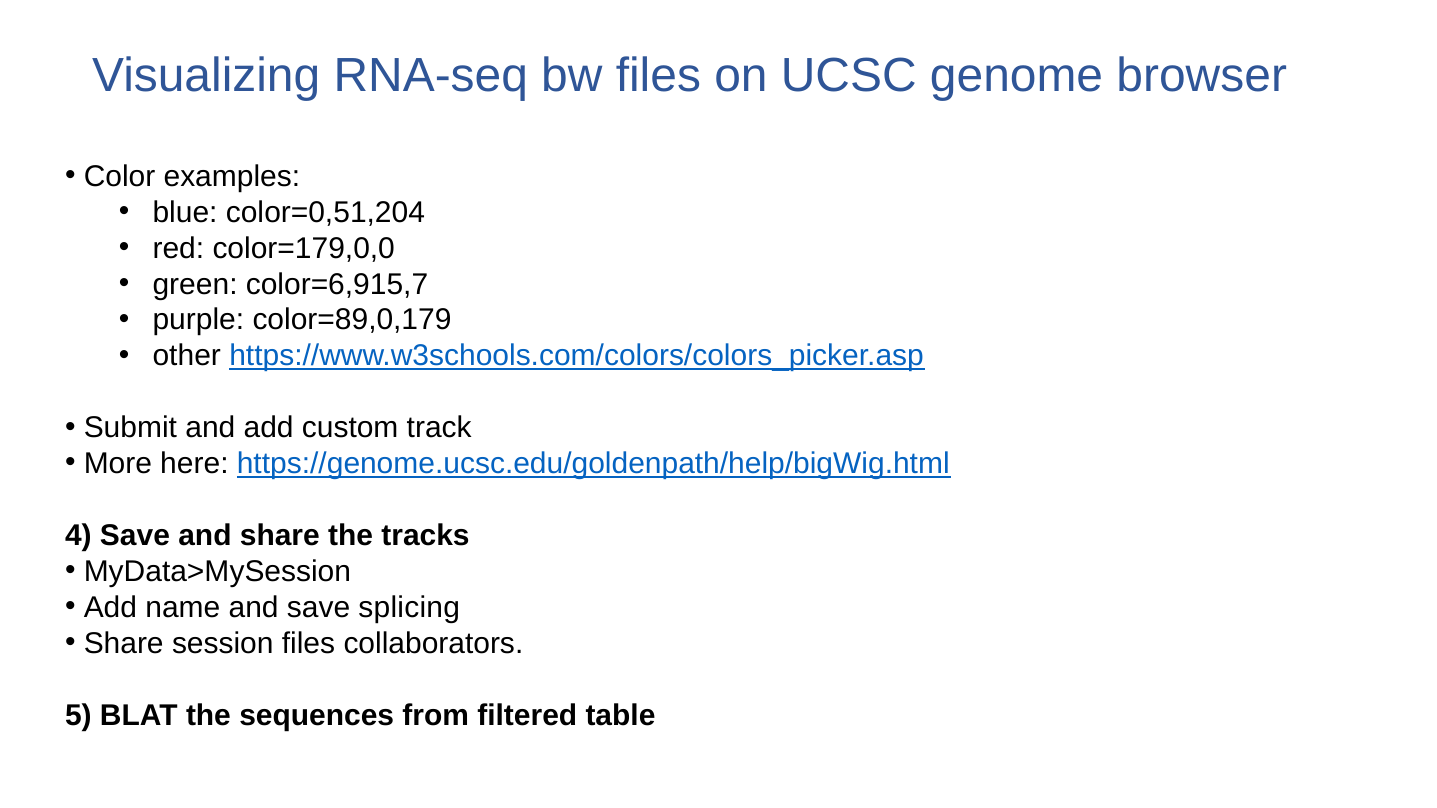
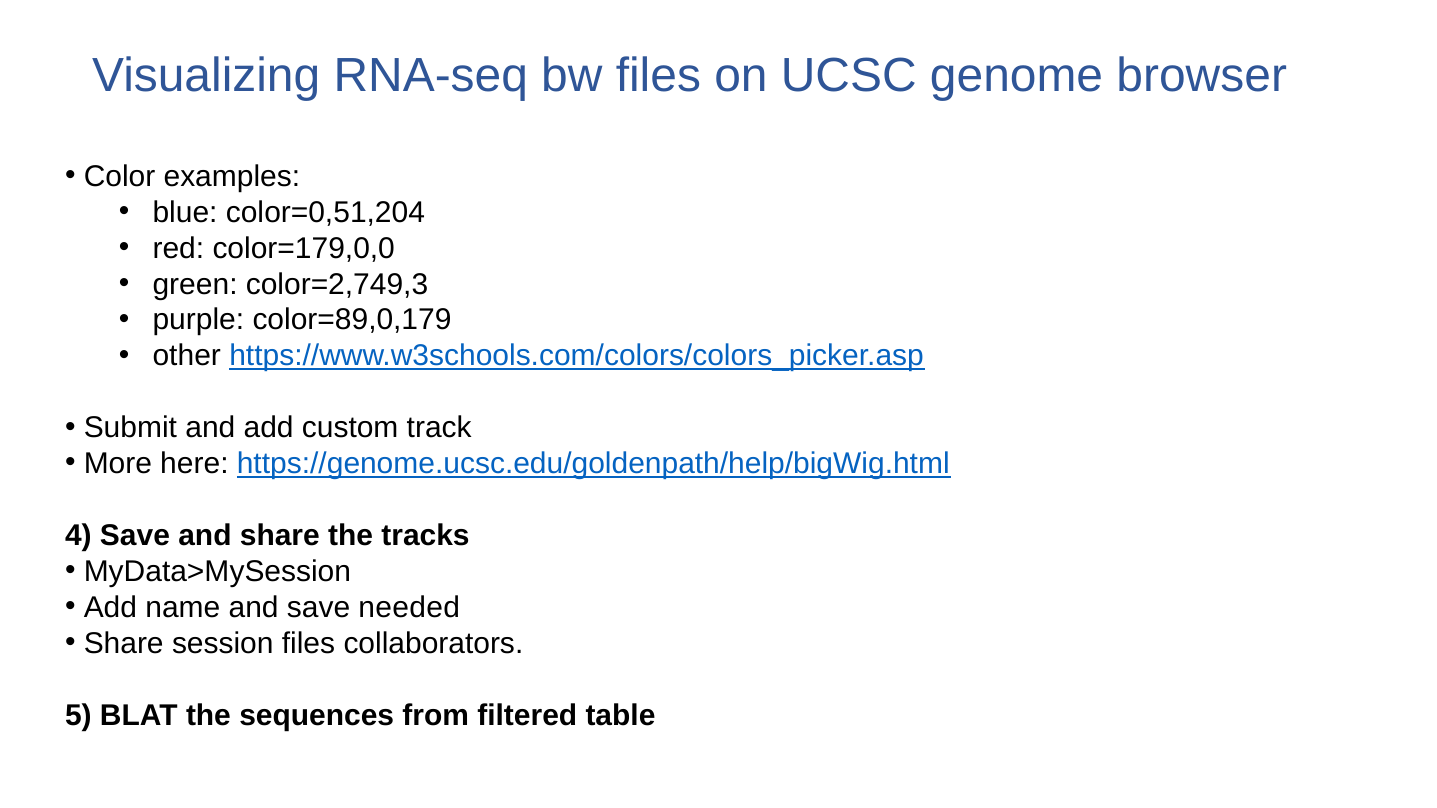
color=6,915,7: color=6,915,7 -> color=2,749,3
splicing: splicing -> needed
